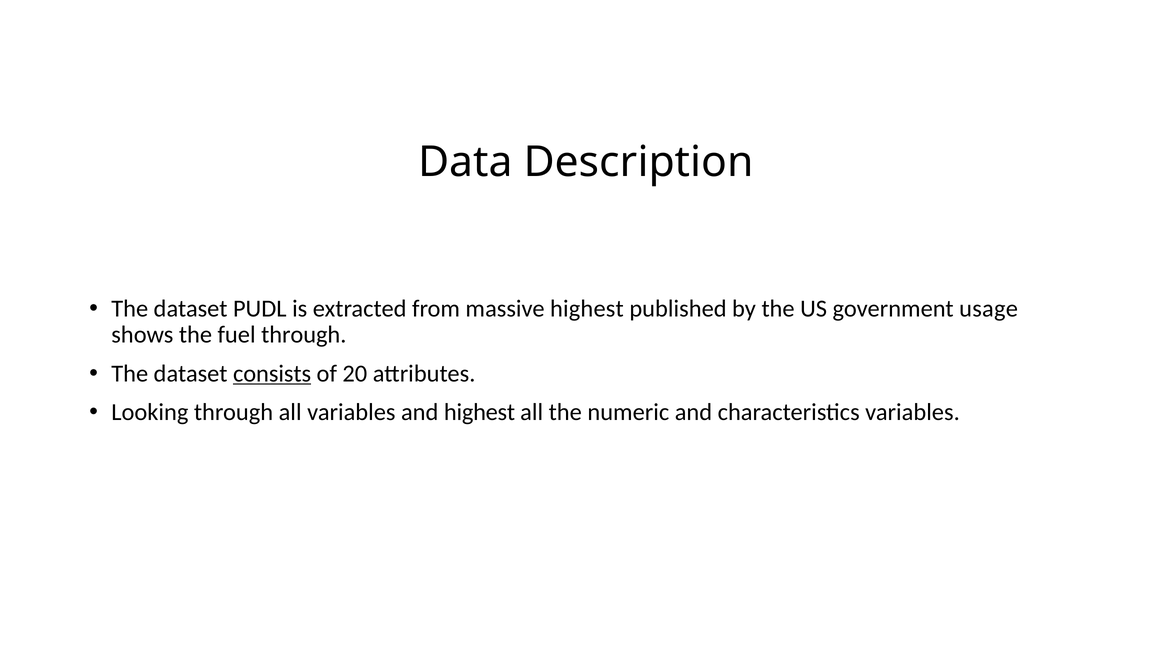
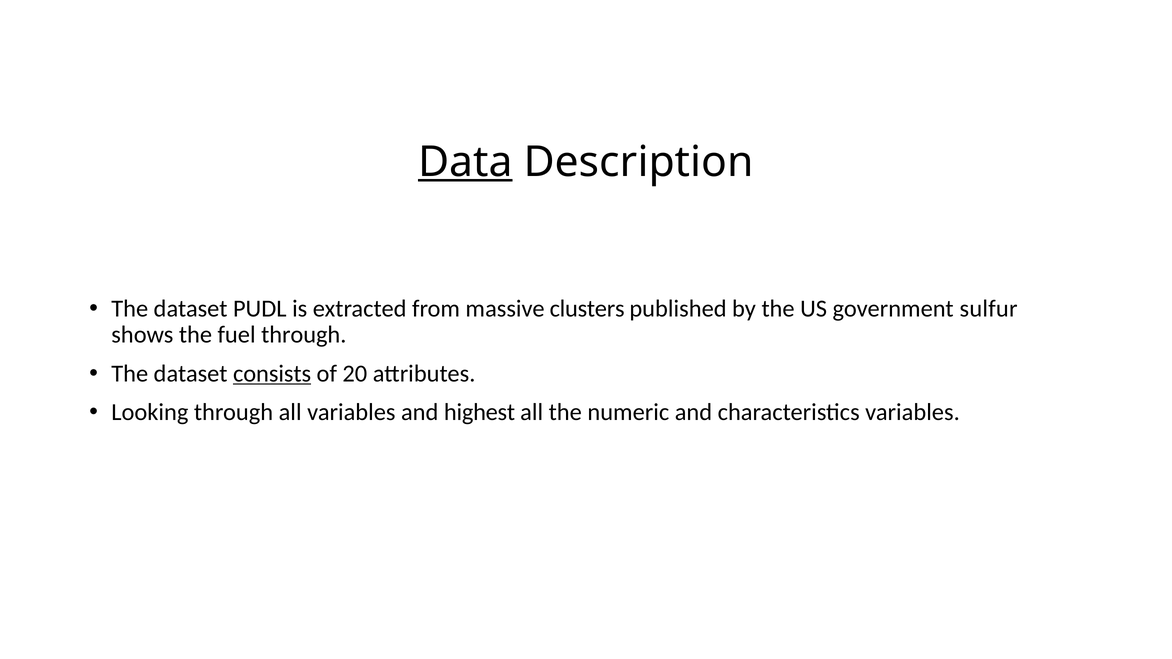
Data underline: none -> present
massive highest: highest -> clusters
usage: usage -> sulfur
